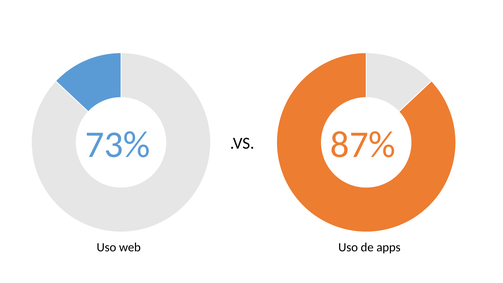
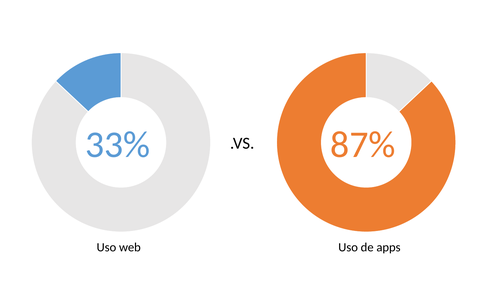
73%: 73% -> 33%
